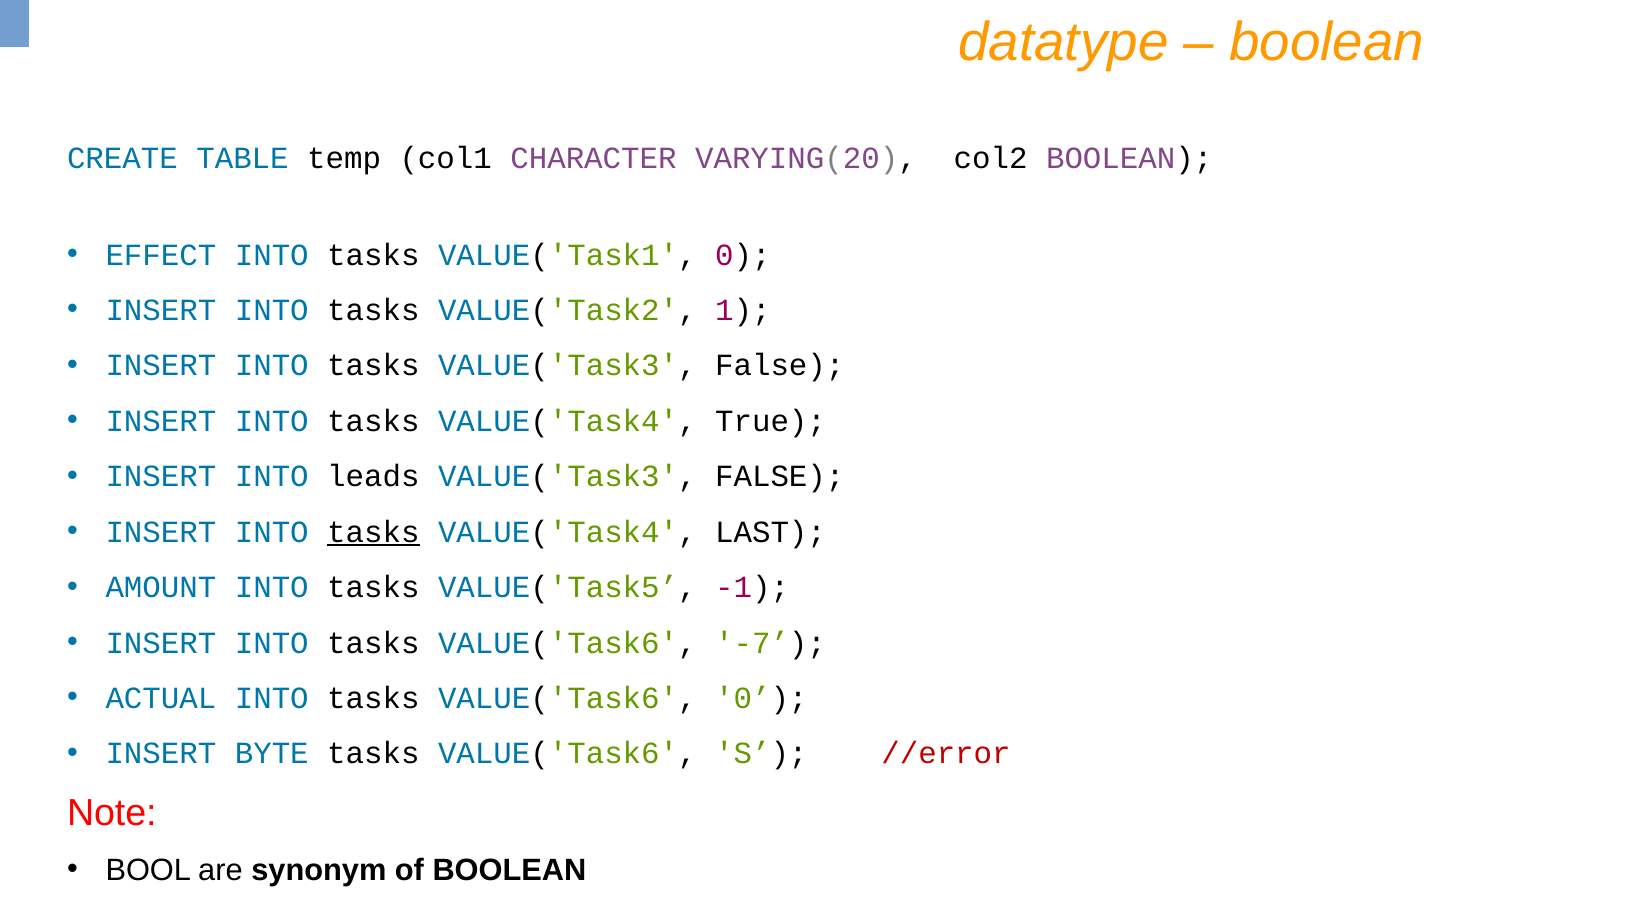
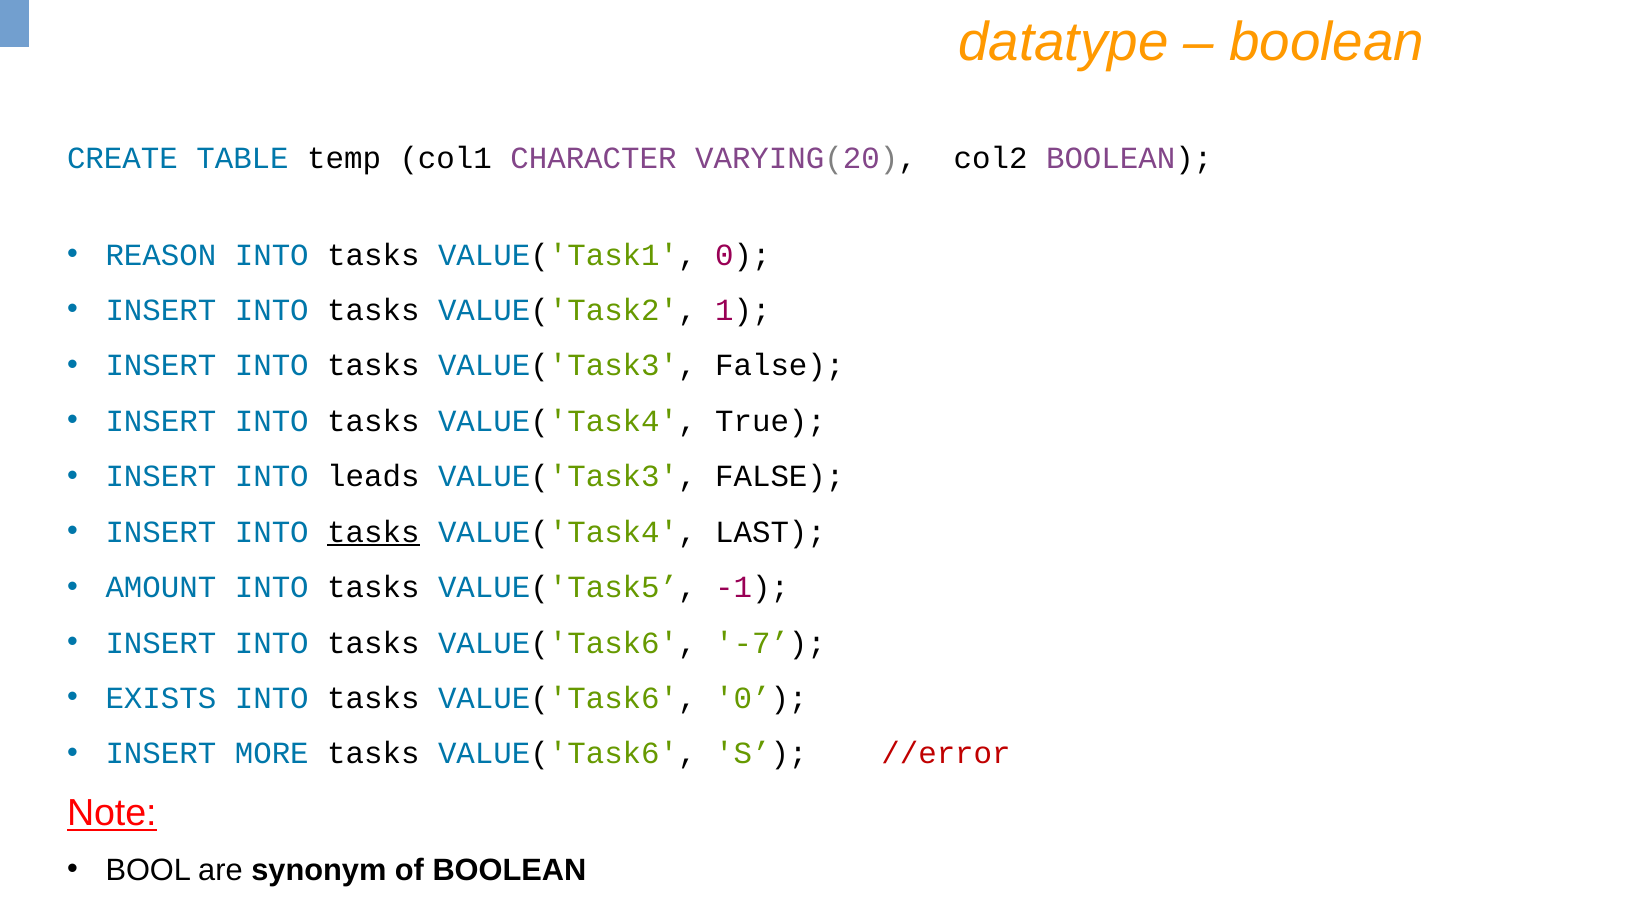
EFFECT: EFFECT -> REASON
ACTUAL: ACTUAL -> EXISTS
BYTE: BYTE -> MORE
Note underline: none -> present
